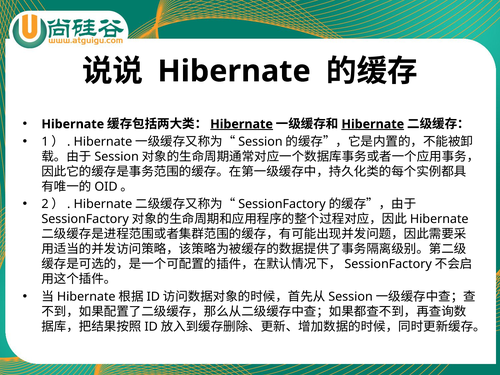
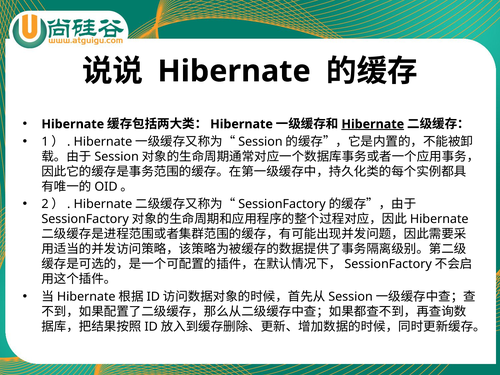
Hibernate at (242, 124) underline: present -> none
